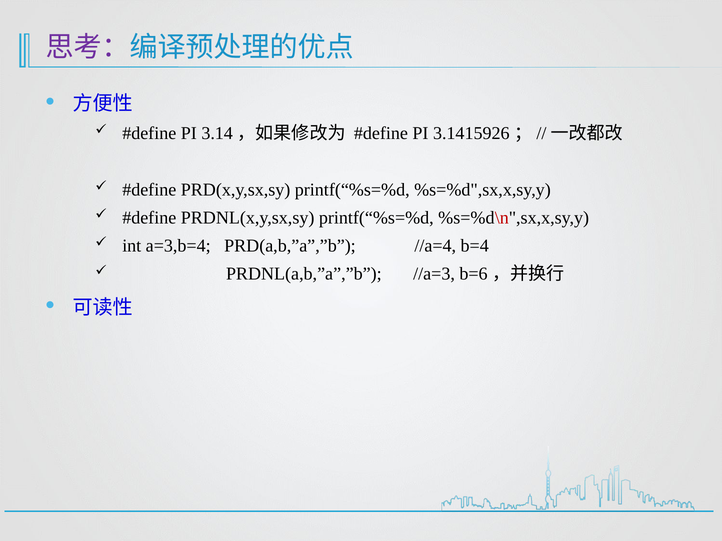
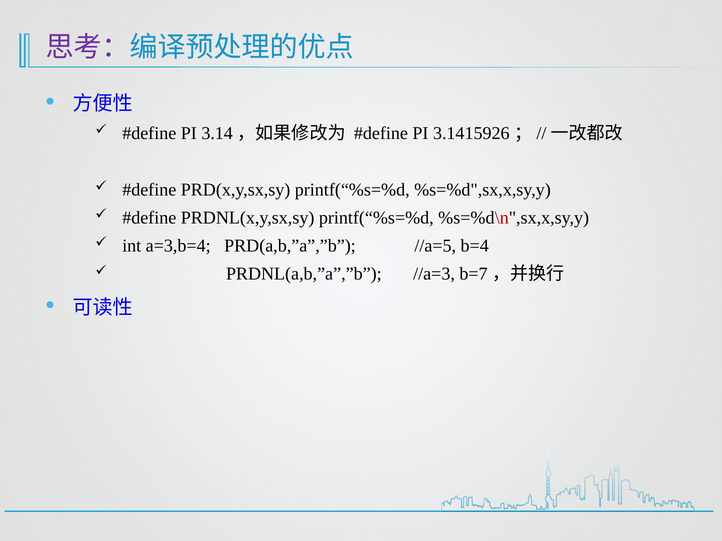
//a=4: //a=4 -> //a=5
b=6: b=6 -> b=7
